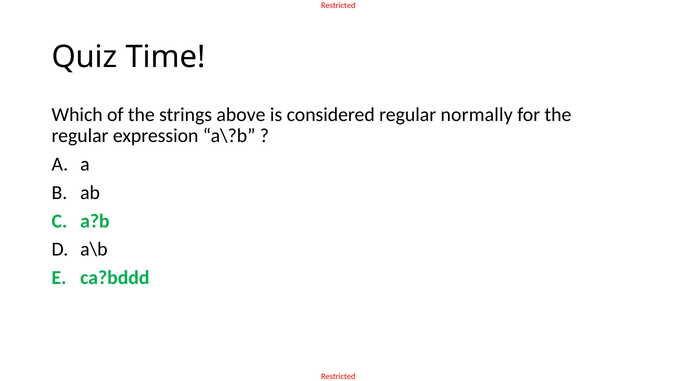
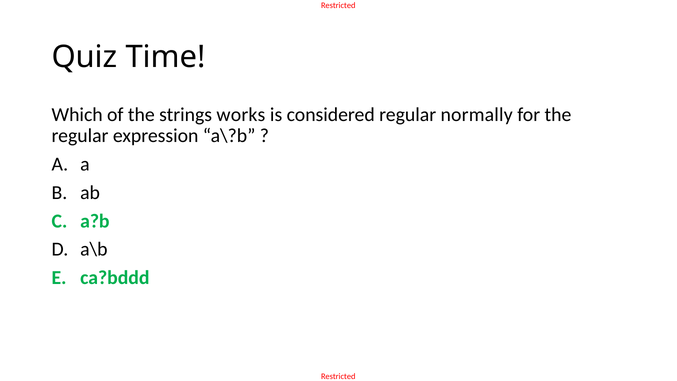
above: above -> works
